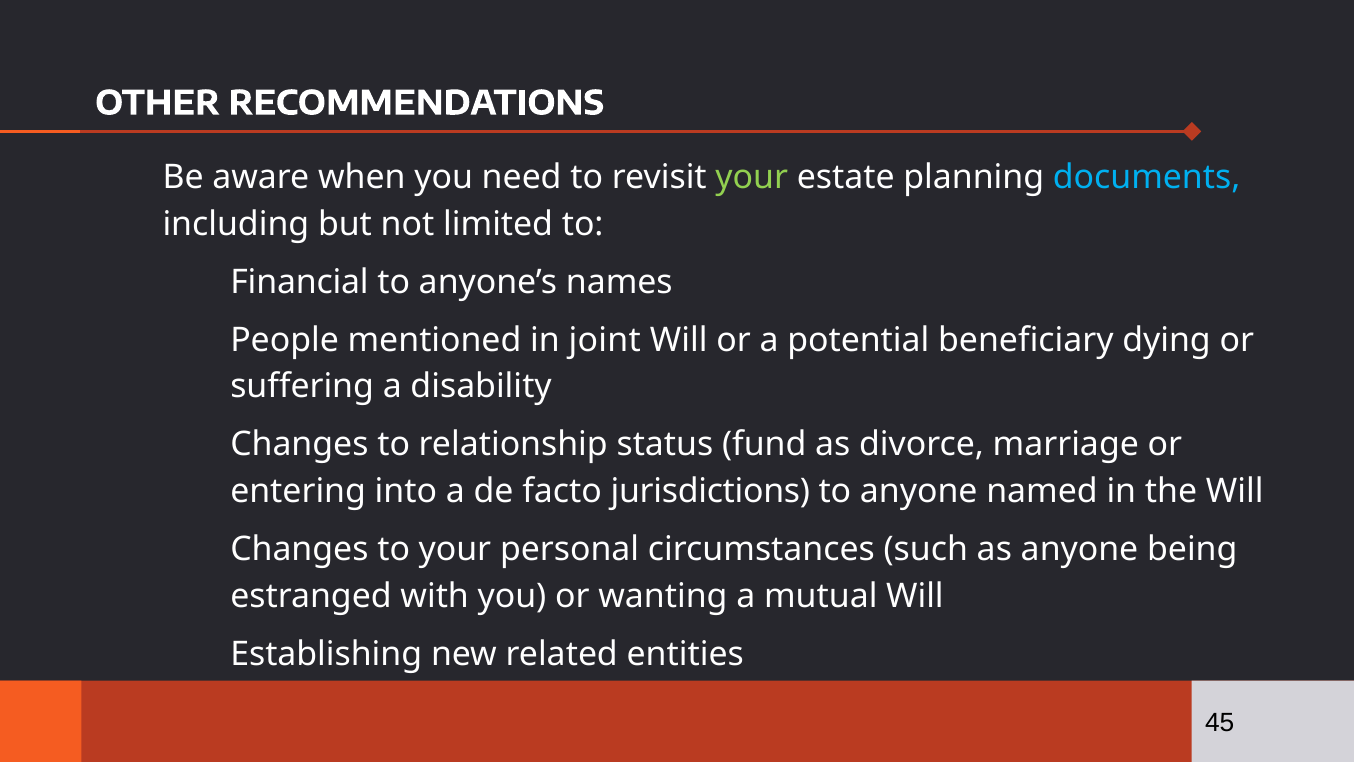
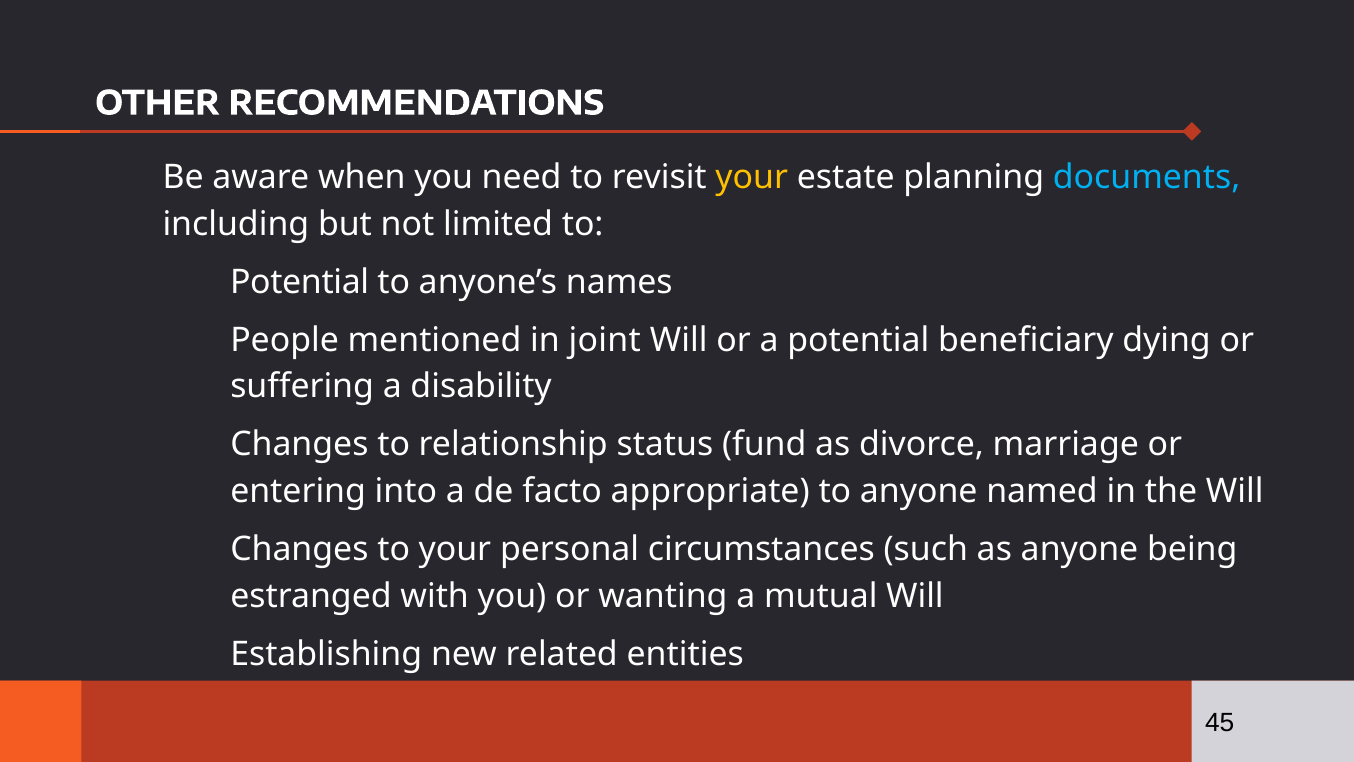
your at (752, 177) colour: light green -> yellow
Financial at (300, 282): Financial -> Potential
jurisdictions: jurisdictions -> appropriate
